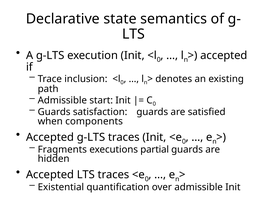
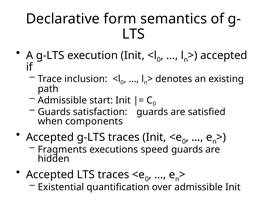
state: state -> form
partial: partial -> speed
